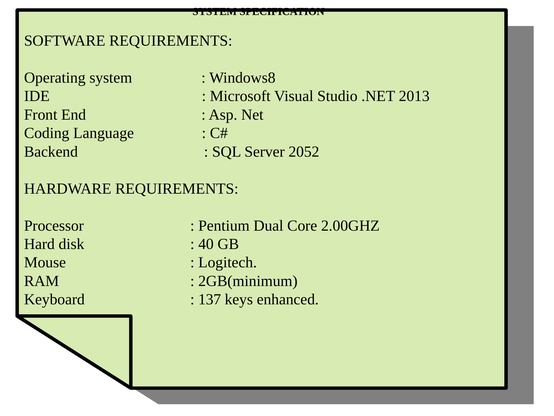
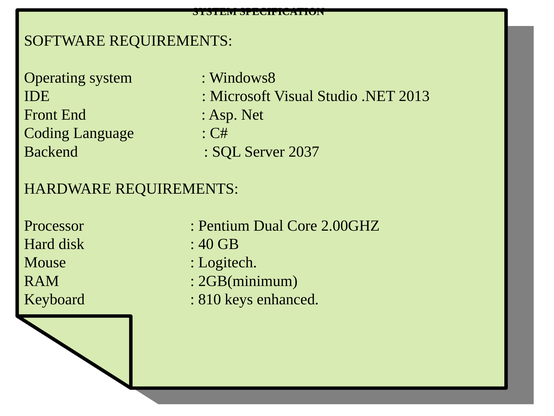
2052: 2052 -> 2037
137: 137 -> 810
